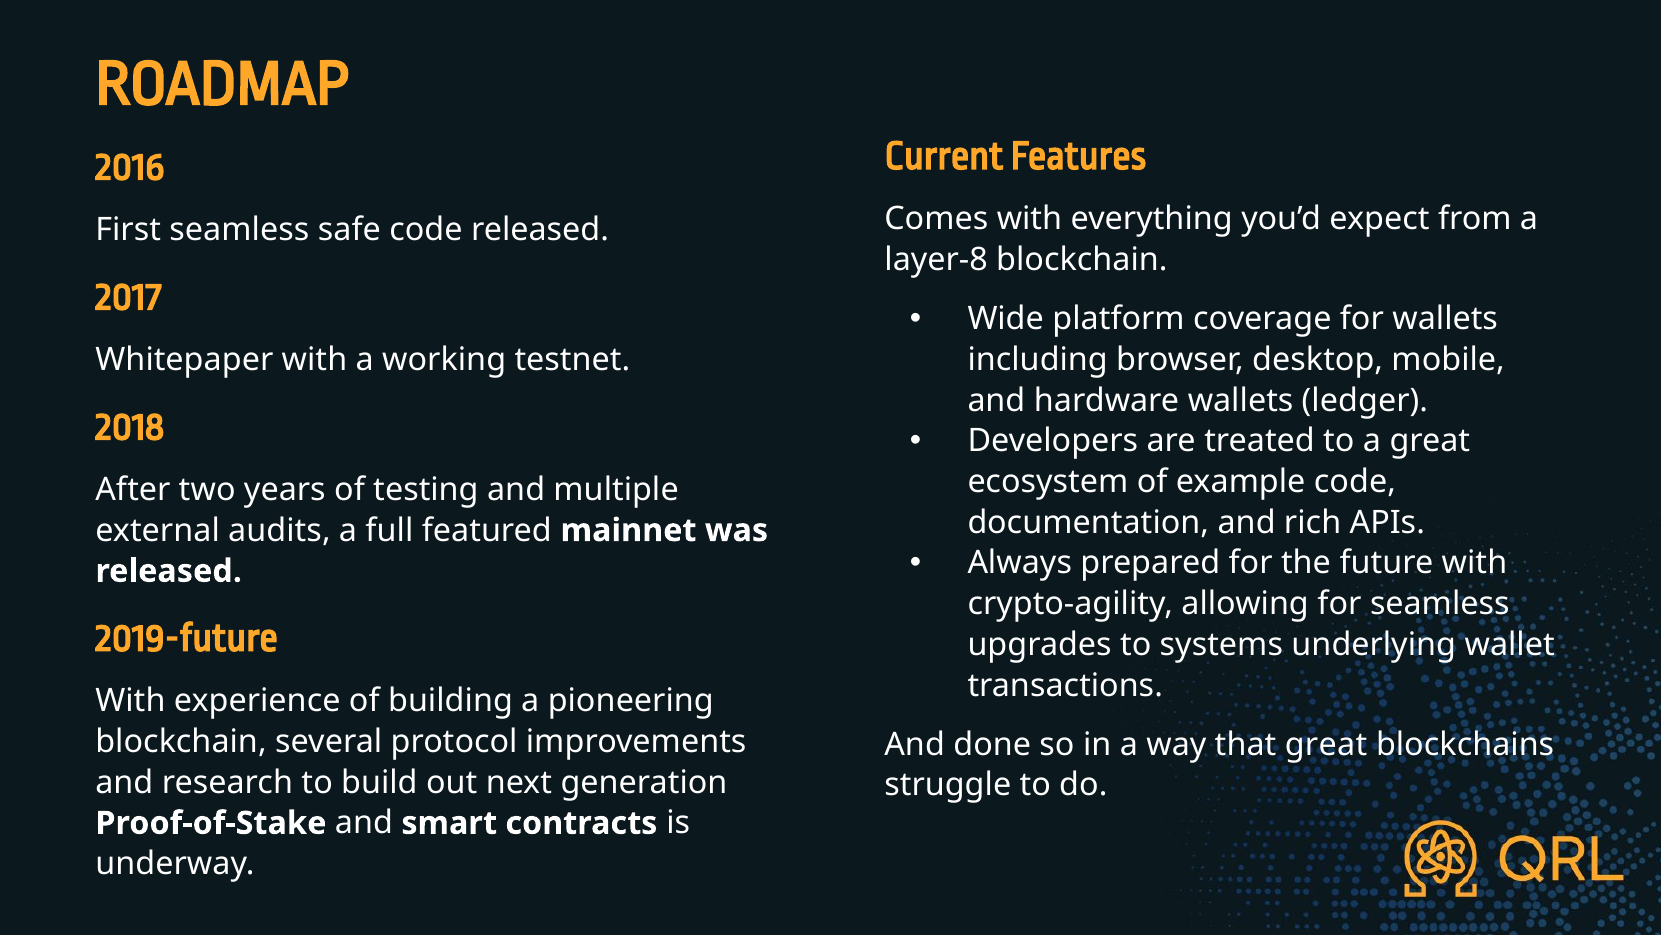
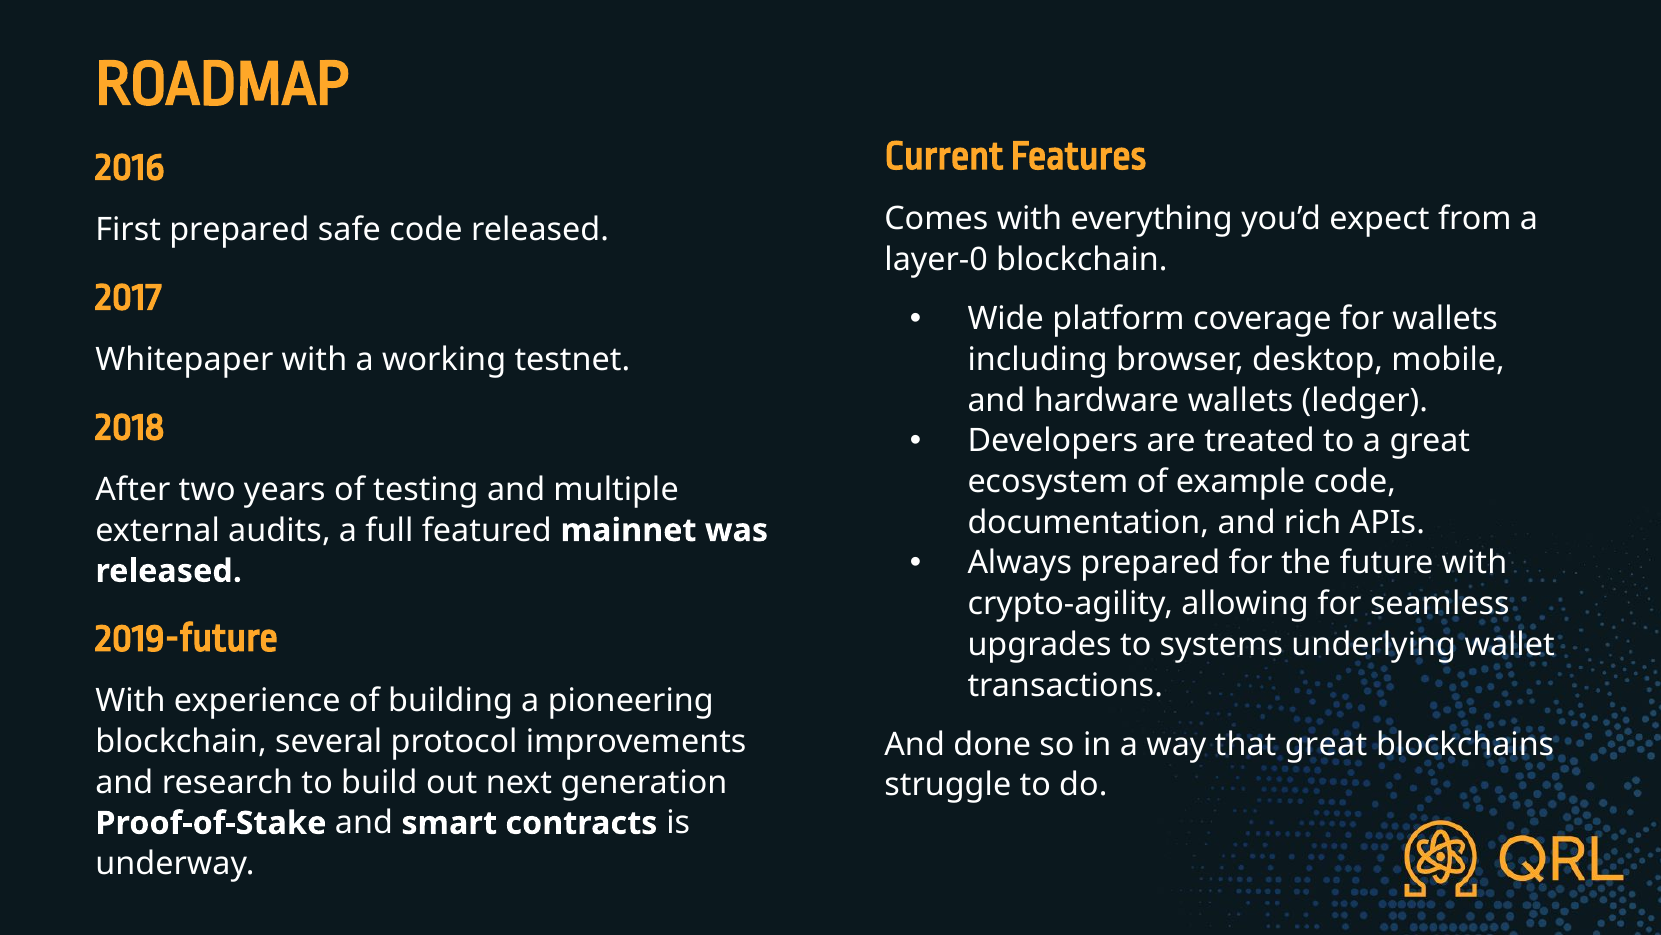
First seamless: seamless -> prepared
layer-8: layer-8 -> layer-0
